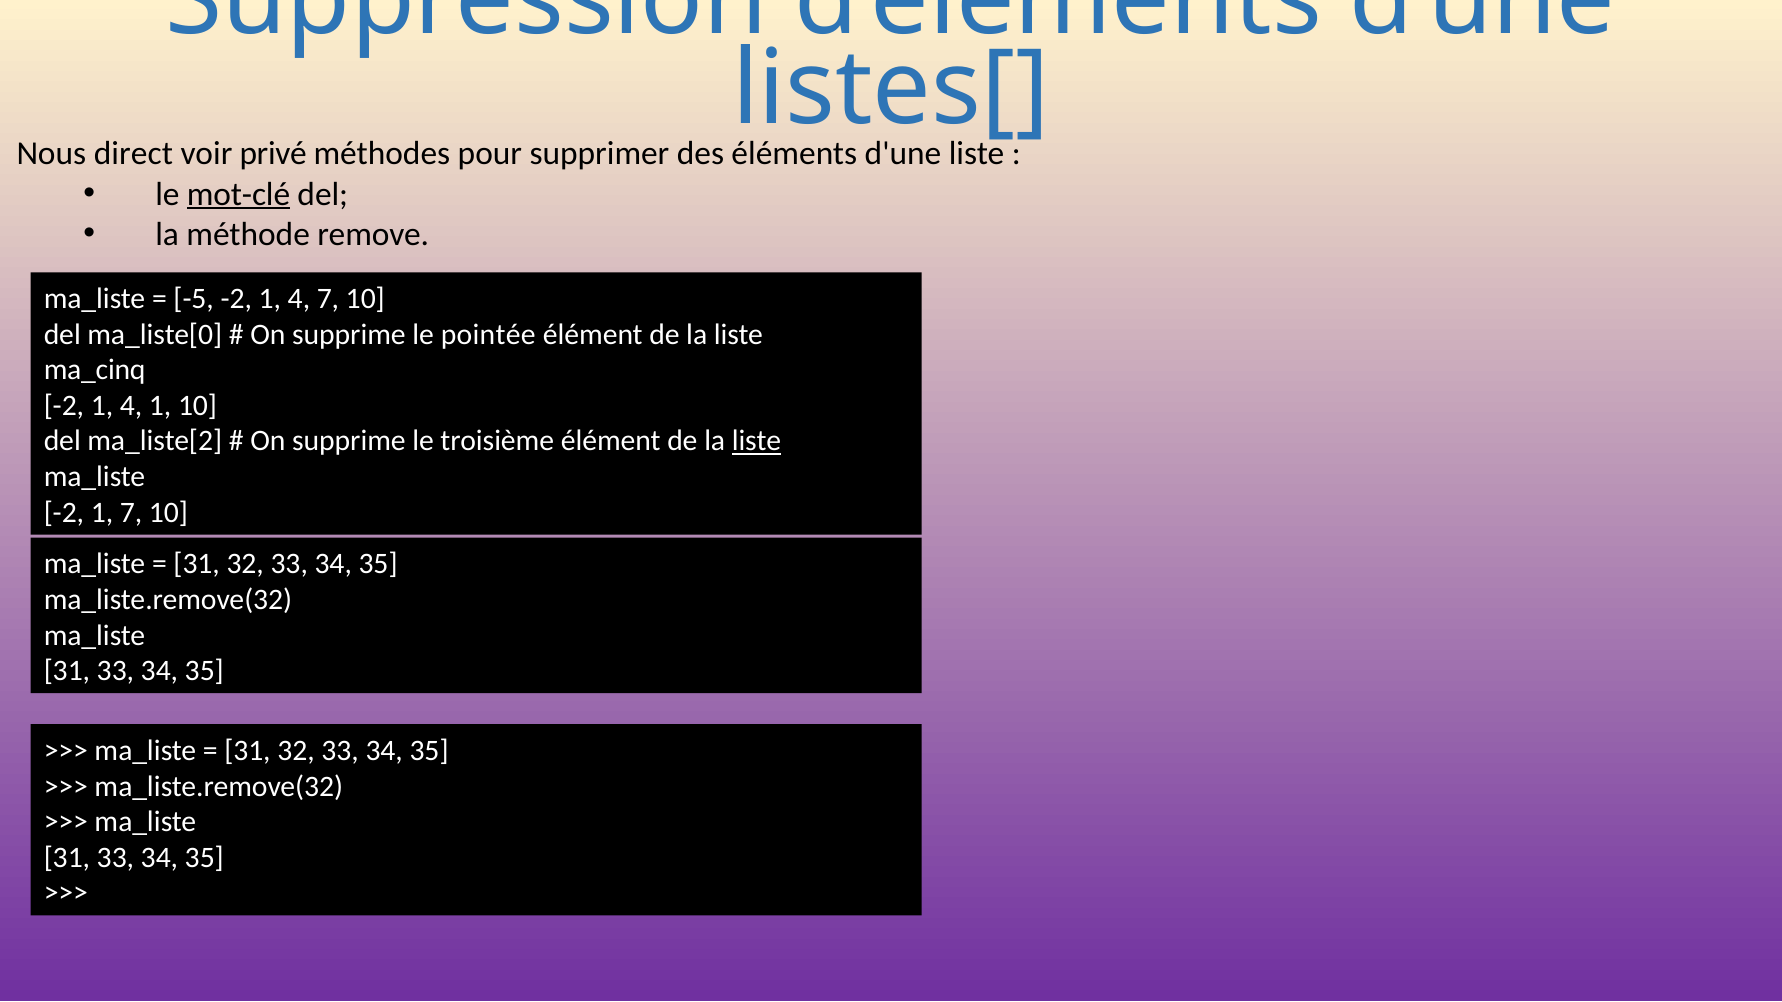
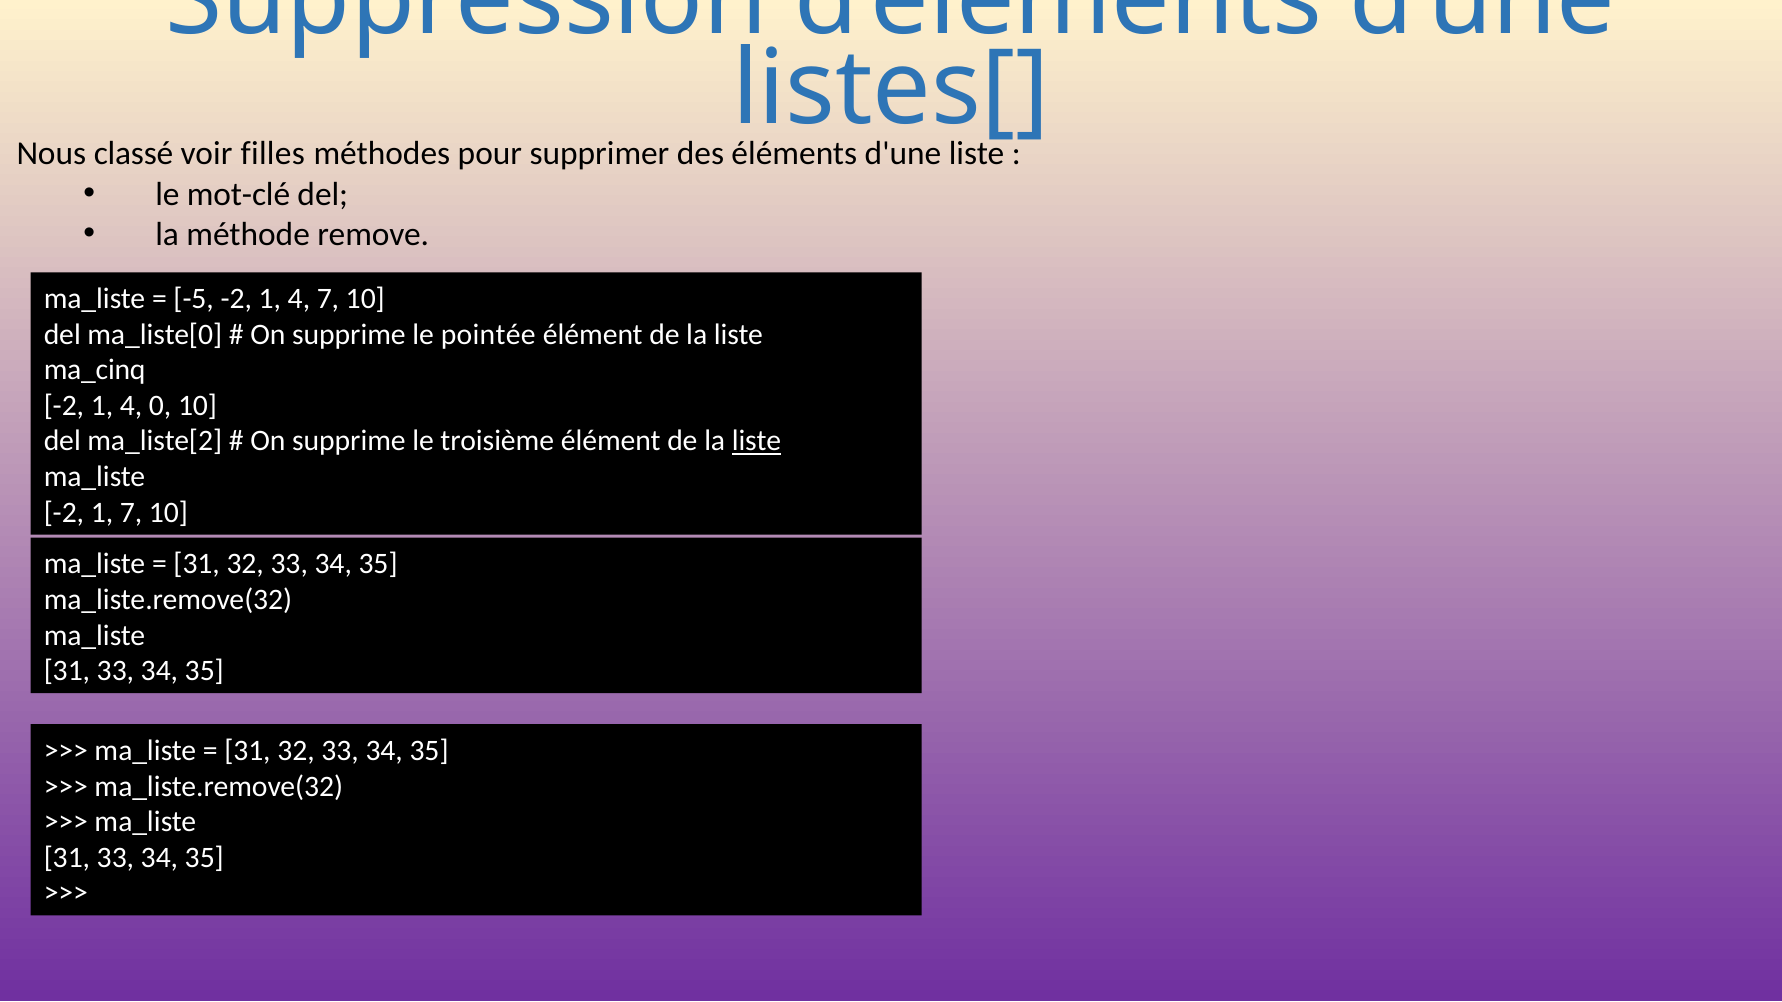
direct: direct -> classé
privé: privé -> filles
mot-clé underline: present -> none
4 1: 1 -> 0
